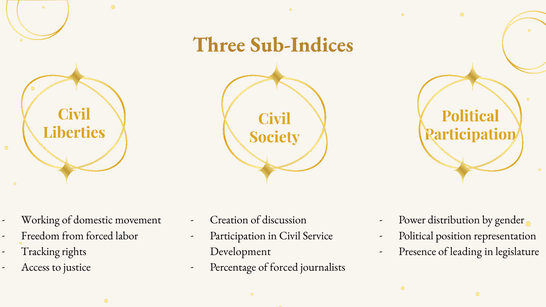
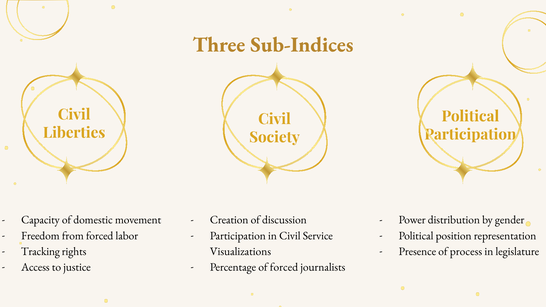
Working: Working -> Capacity
leading: leading -> process
Development: Development -> Visualizations
